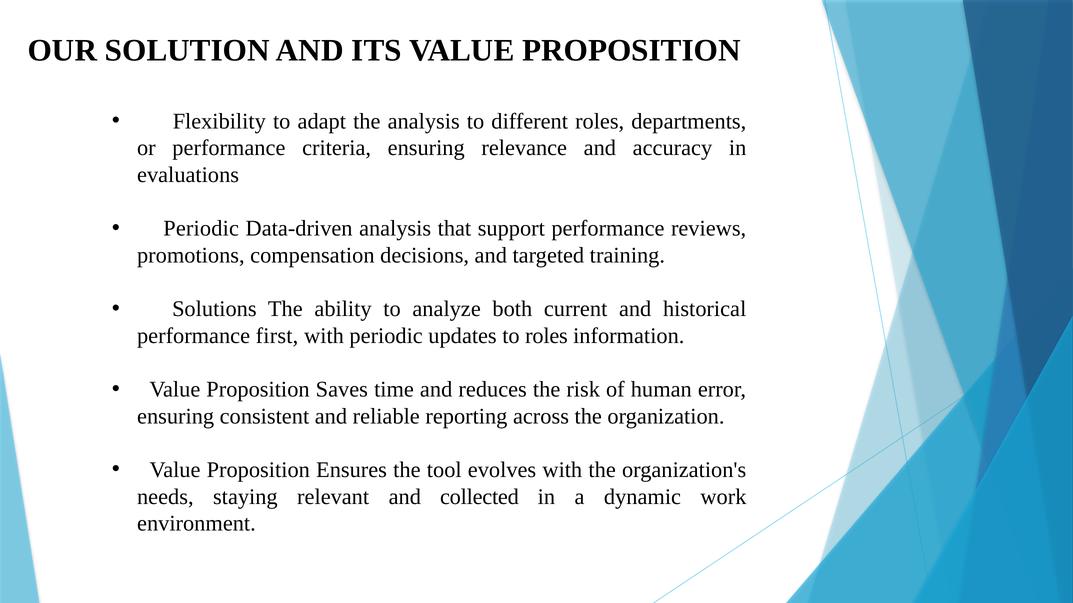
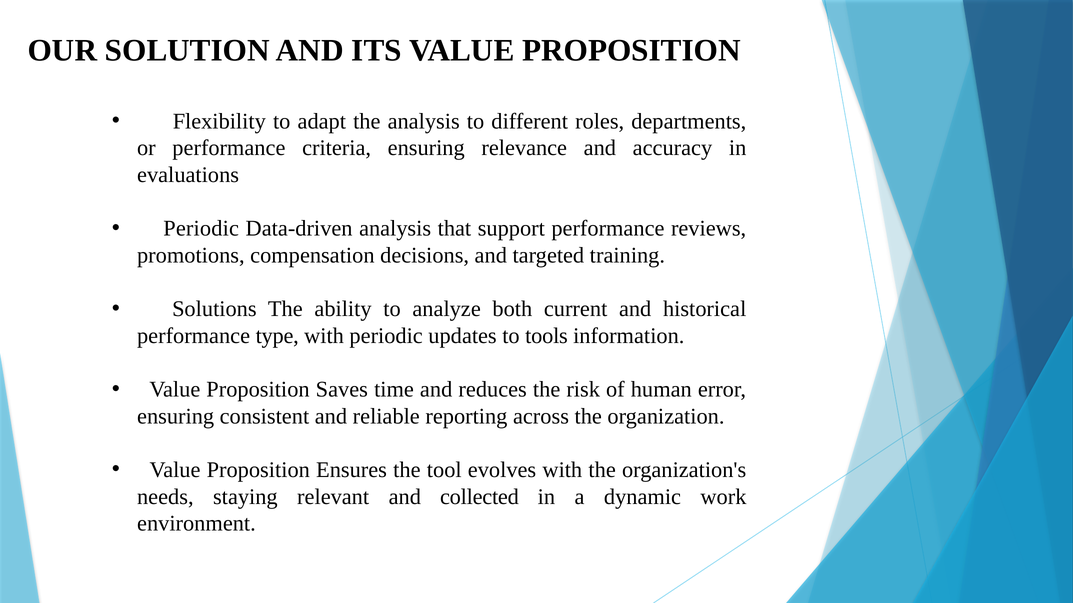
first: first -> type
to roles: roles -> tools
